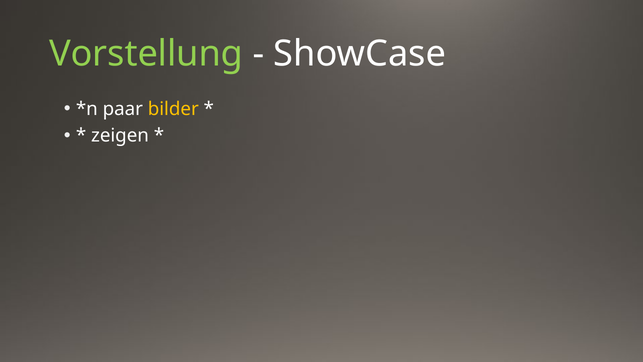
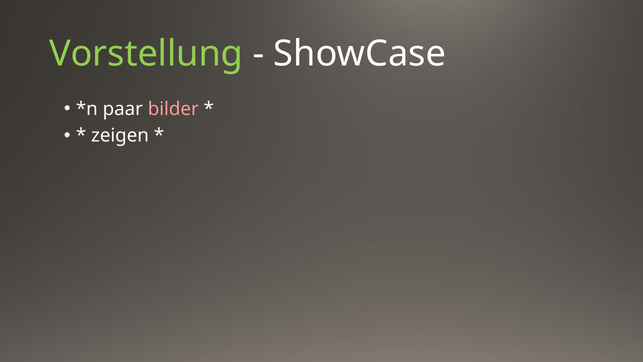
bilder colour: yellow -> pink
